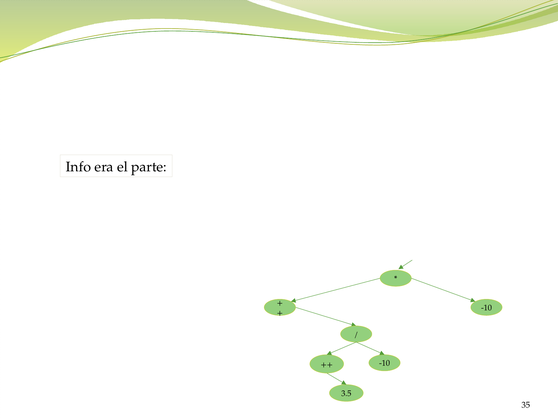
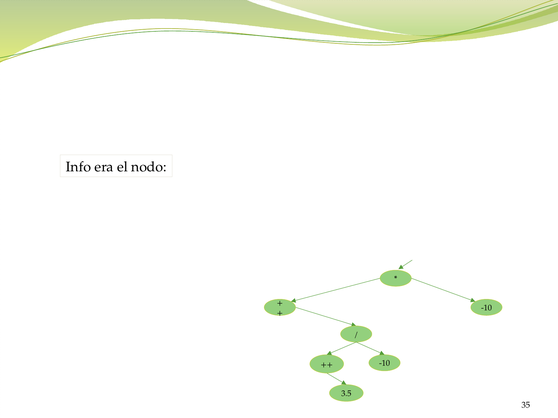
parte: parte -> nodo
